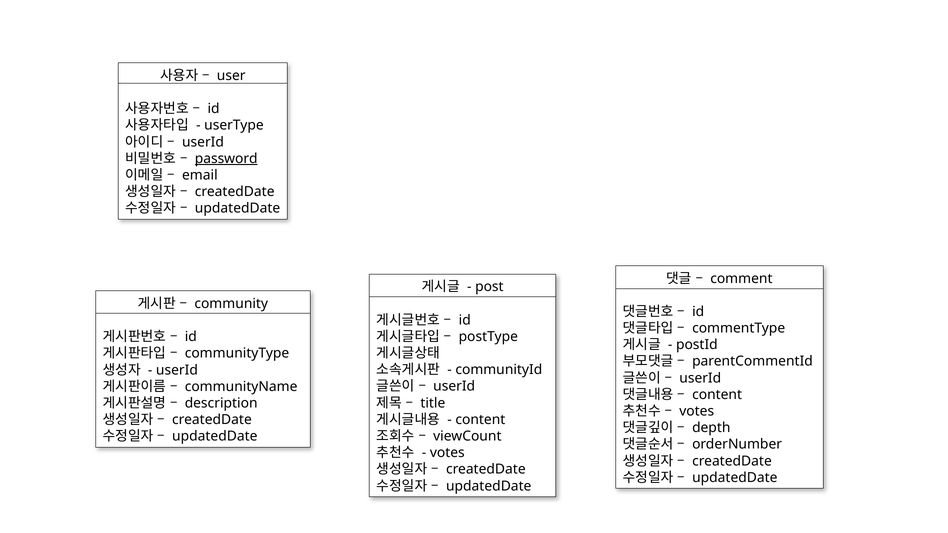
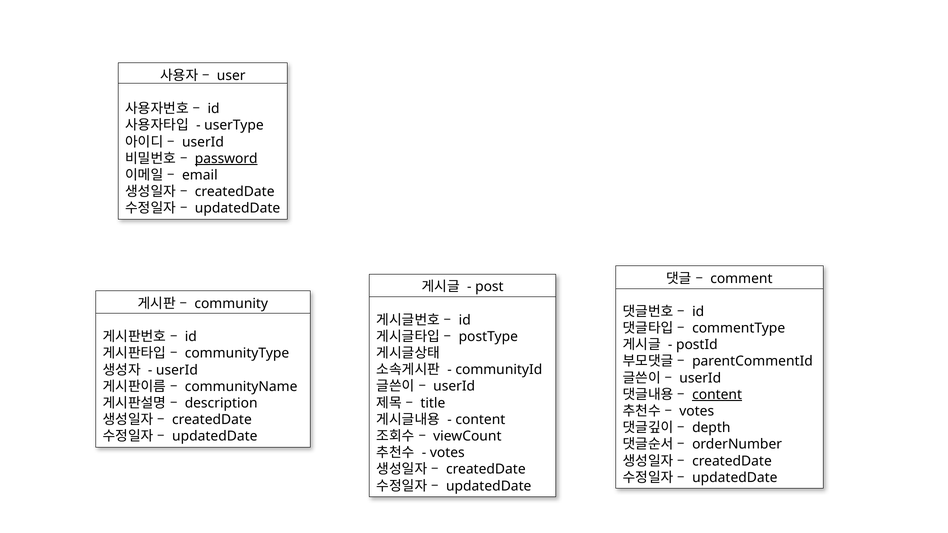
content at (717, 395) underline: none -> present
